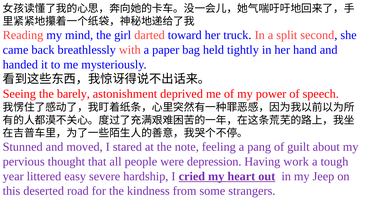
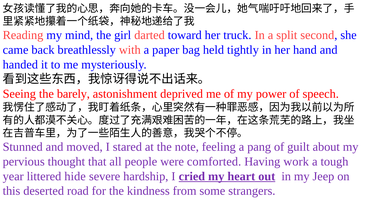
depression: depression -> comforted
easy: easy -> hide
